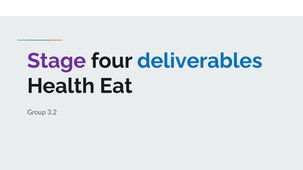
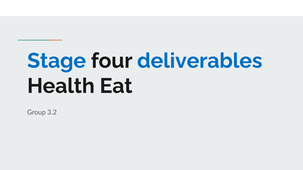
Stage colour: purple -> blue
